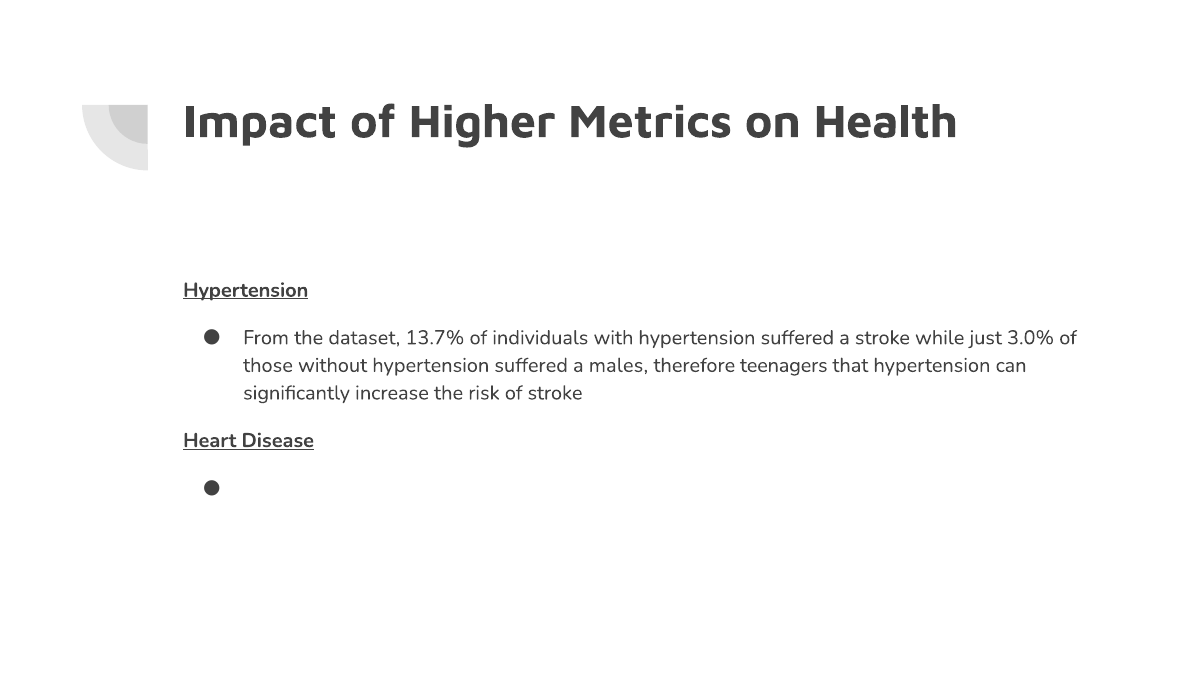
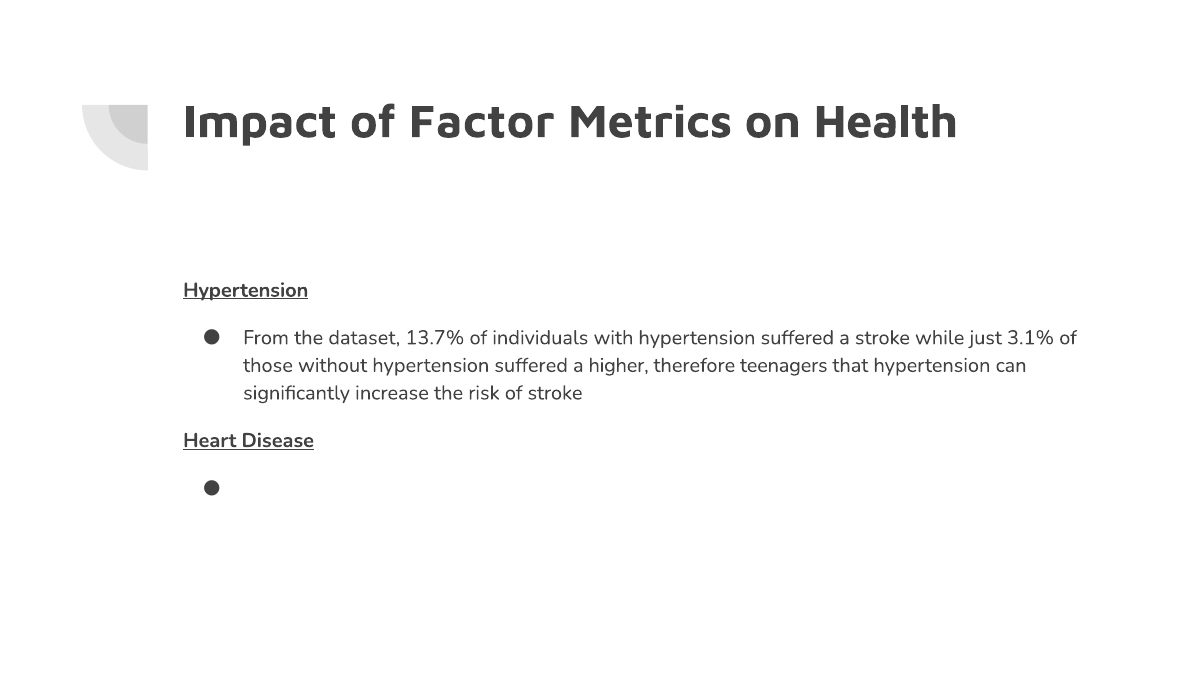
Higher: Higher -> Factor
3.0%: 3.0% -> 3.1%
males: males -> higher
